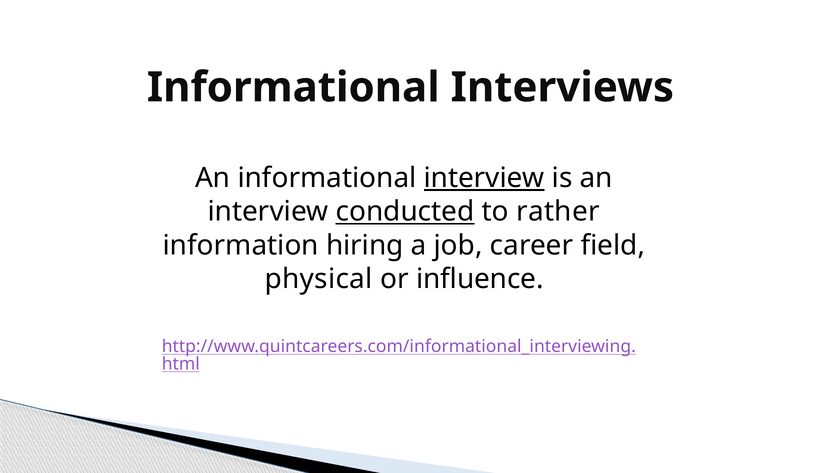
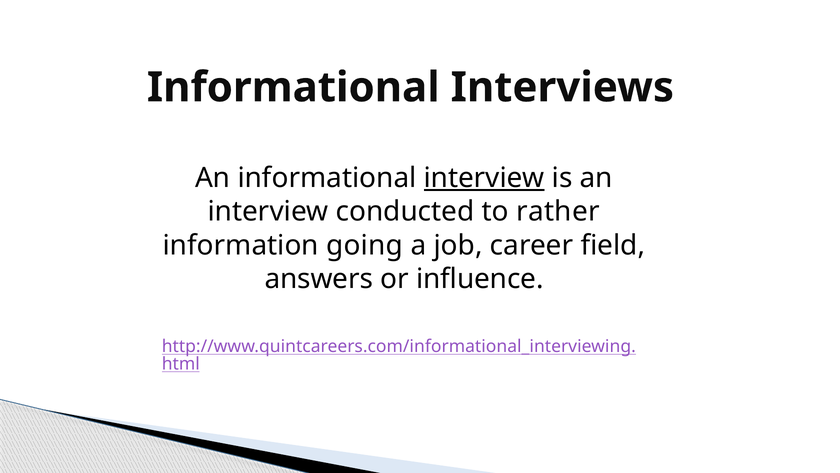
conducted underline: present -> none
hiring: hiring -> going
physical: physical -> answers
